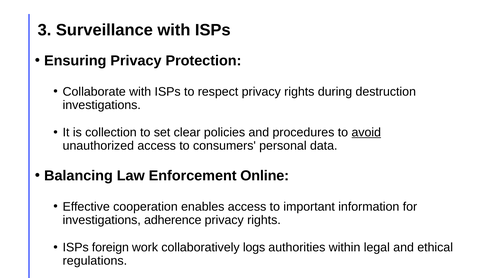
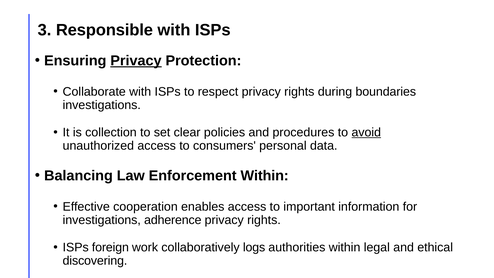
Surveillance: Surveillance -> Responsible
Privacy at (136, 61) underline: none -> present
destruction: destruction -> boundaries
Enforcement Online: Online -> Within
regulations: regulations -> discovering
